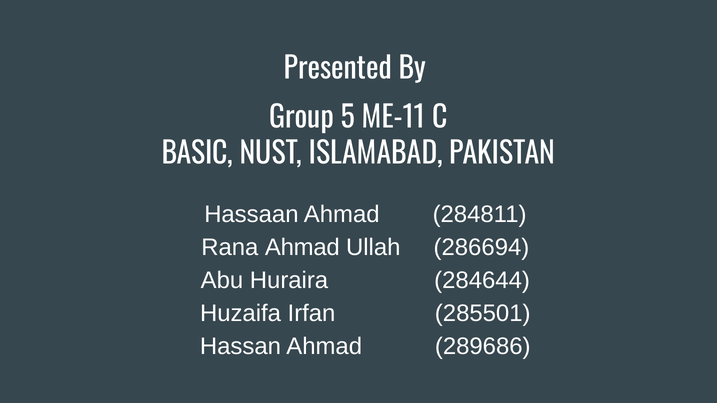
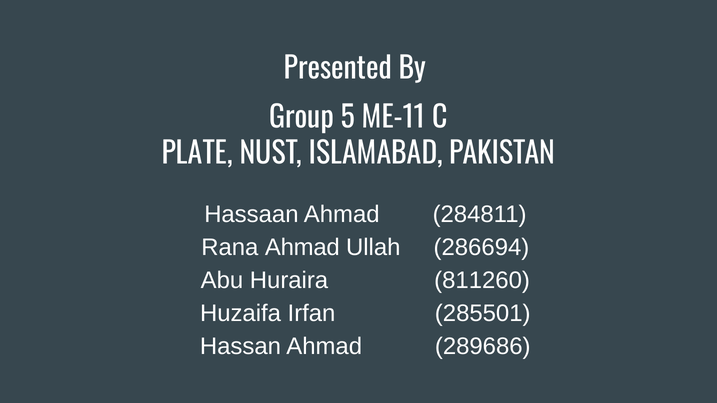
BASIC: BASIC -> PLATE
284644: 284644 -> 811260
